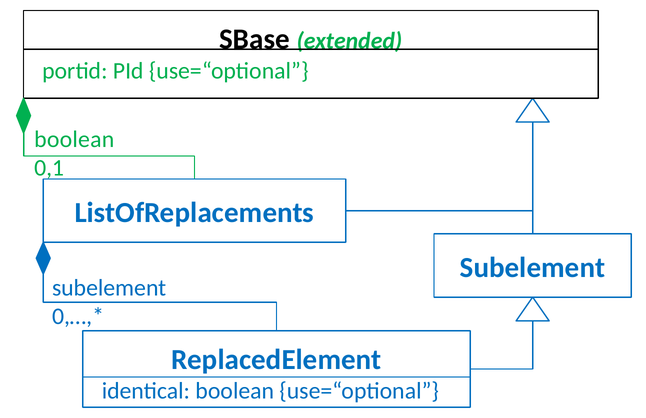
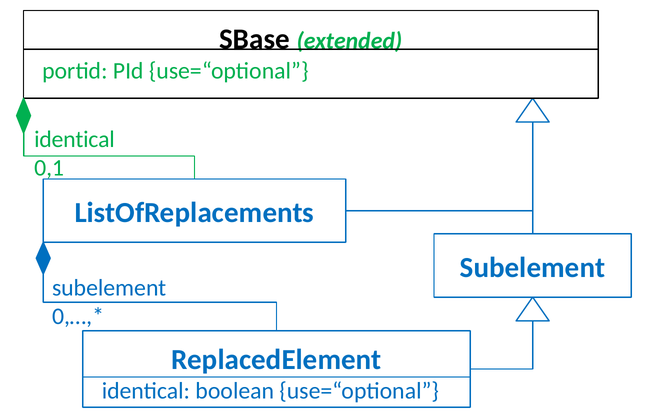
boolean at (74, 139): boolean -> identical
